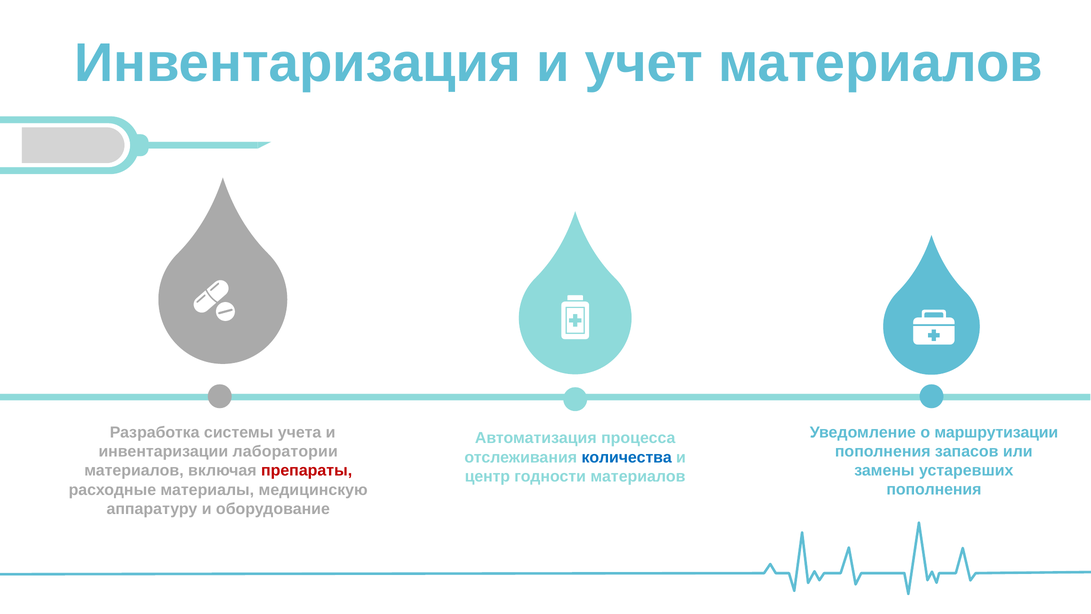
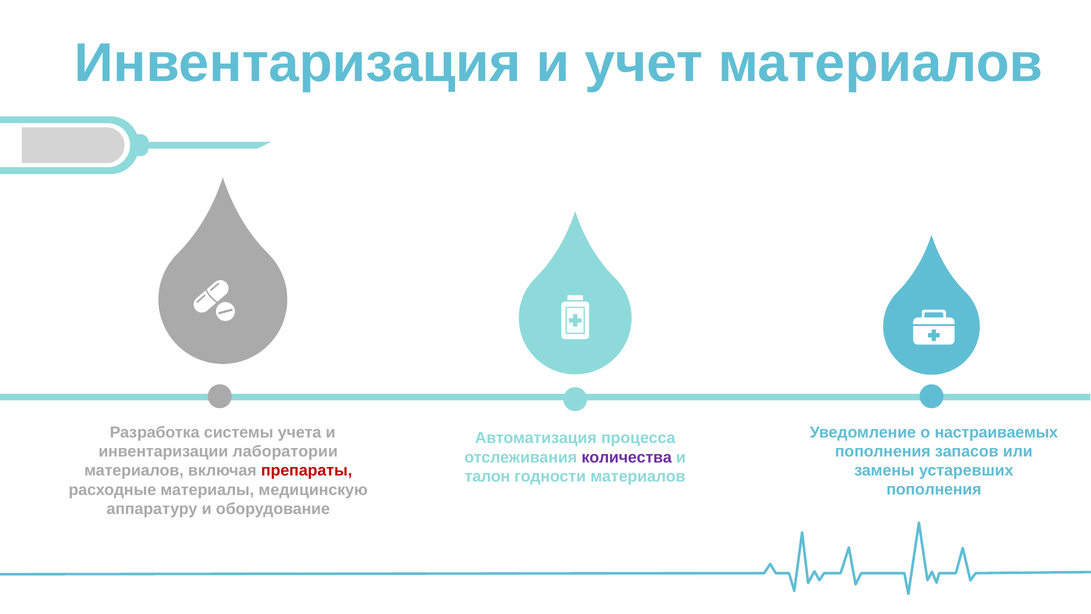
маршрутизации: маршрутизации -> настраиваемых
количества colour: blue -> purple
центр: центр -> талон
